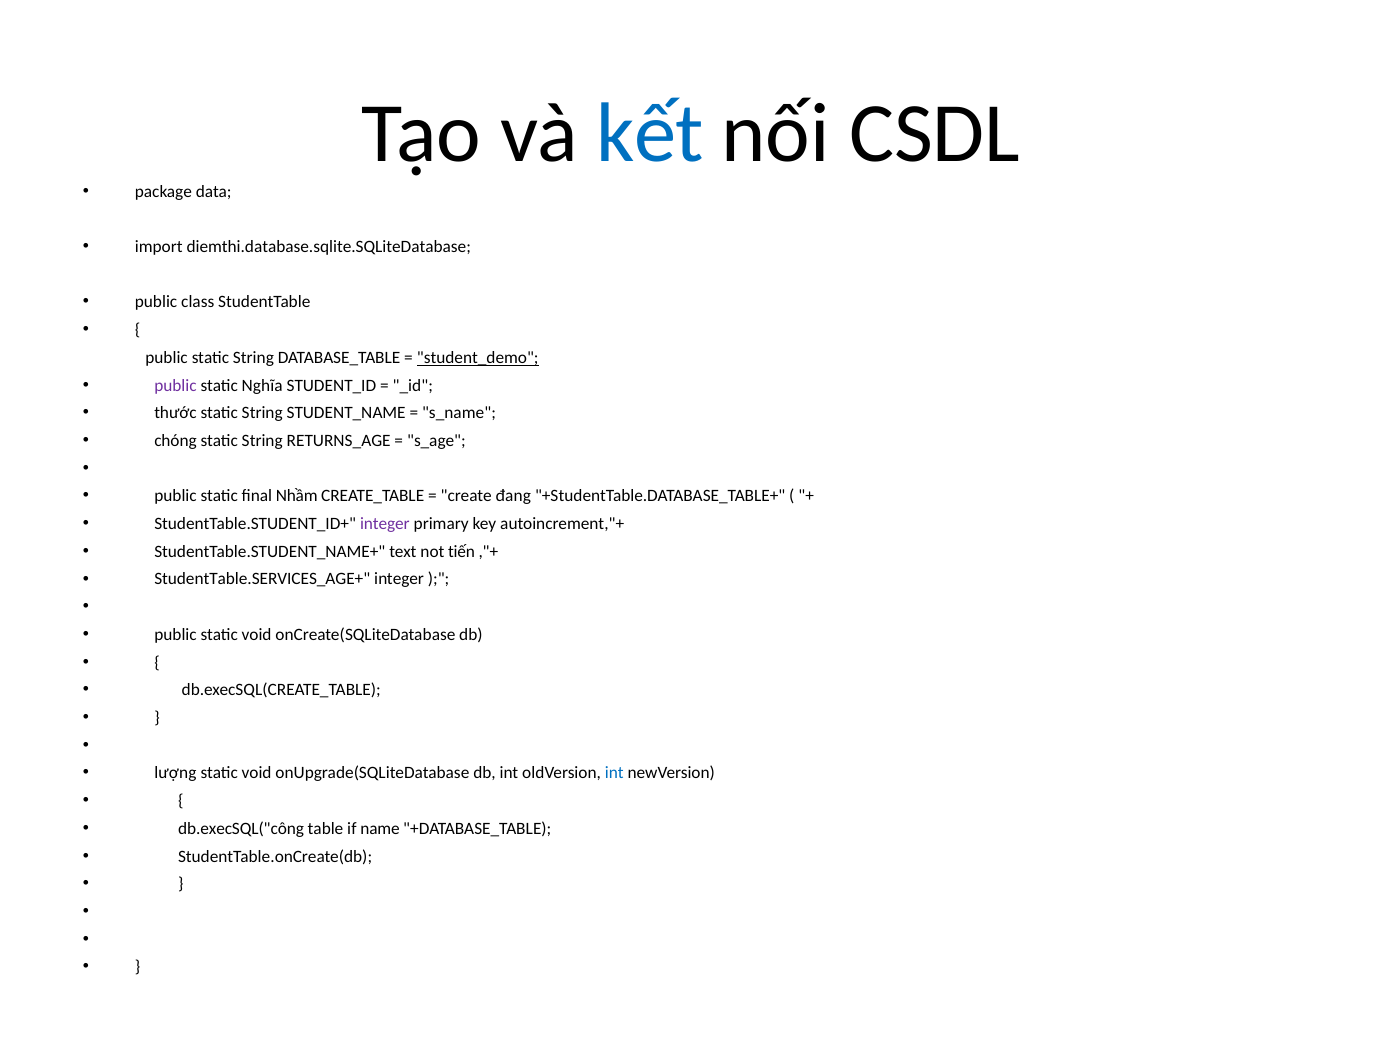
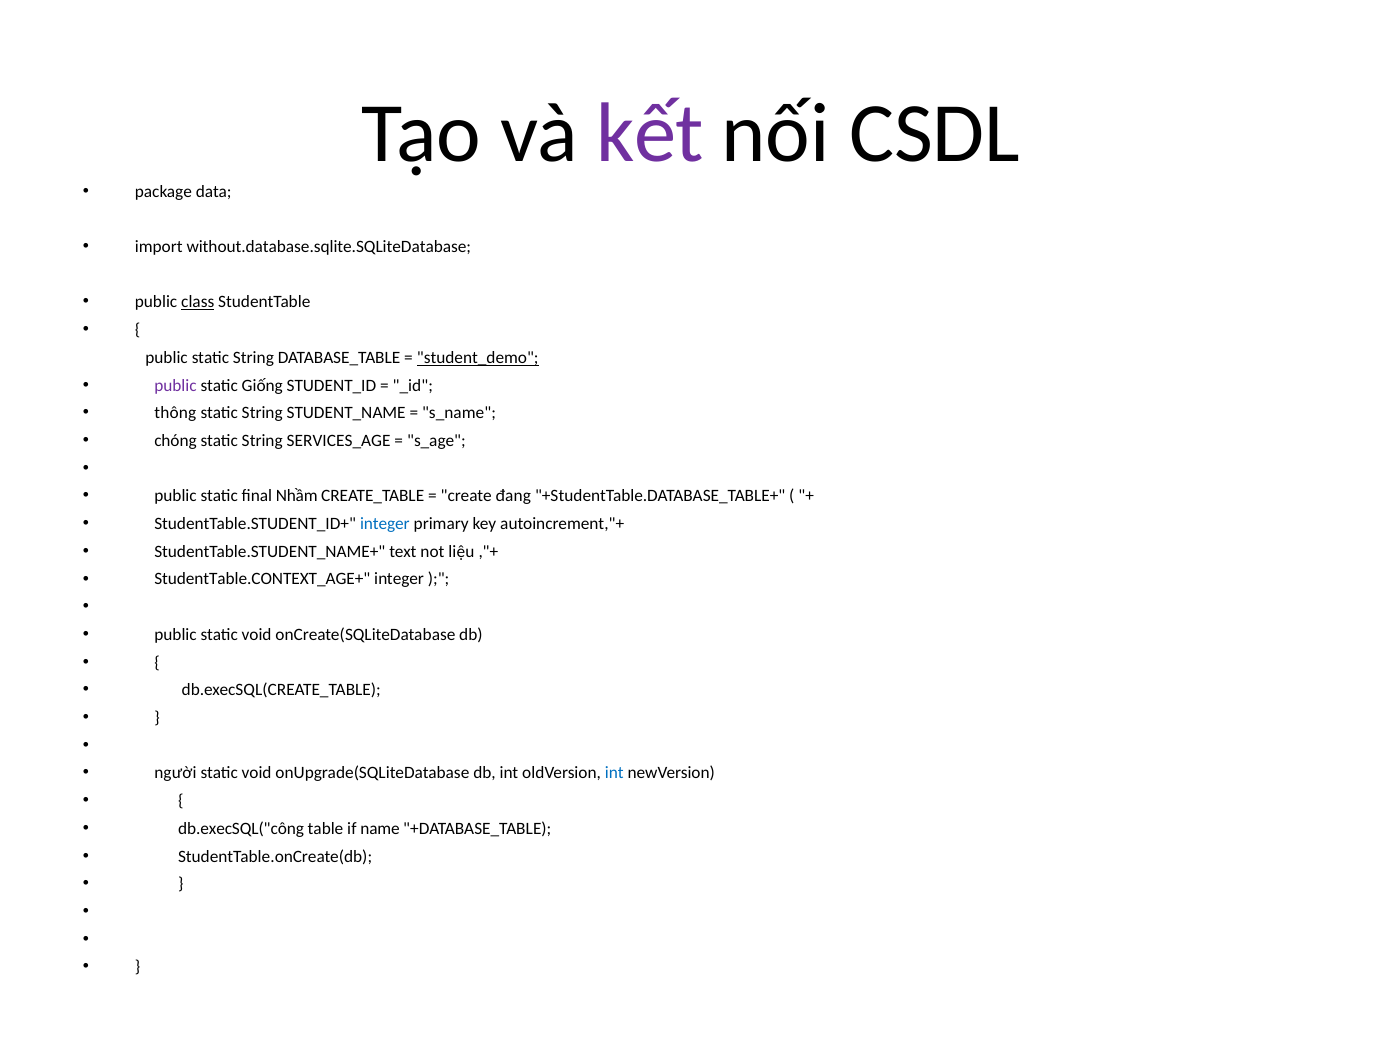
kết colour: blue -> purple
diemthi.database.sqlite.SQLiteDatabase: diemthi.database.sqlite.SQLiteDatabase -> without.database.sqlite.SQLiteDatabase
class underline: none -> present
Nghĩa: Nghĩa -> Giống
thước: thước -> thông
RETURNS_AGE: RETURNS_AGE -> SERVICES_AGE
integer at (385, 524) colour: purple -> blue
tiến: tiến -> liệu
StudentTable.SERVICES_AGE+: StudentTable.SERVICES_AGE+ -> StudentTable.CONTEXT_AGE+
lượng: lượng -> người
